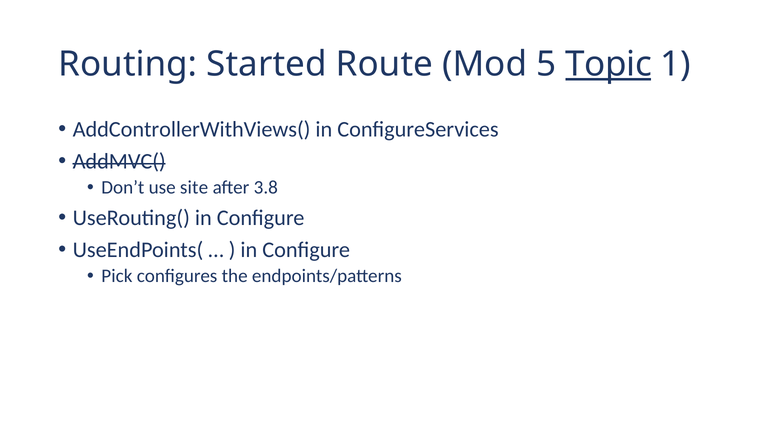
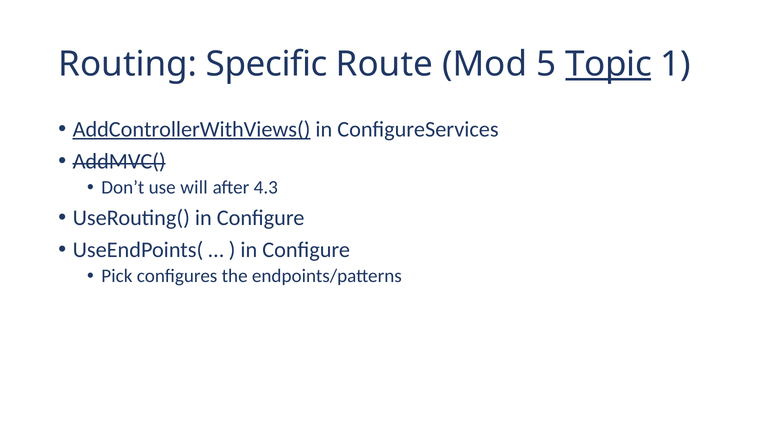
Started: Started -> Specific
AddControllerWithViews( underline: none -> present
site: site -> will
3.8: 3.8 -> 4.3
